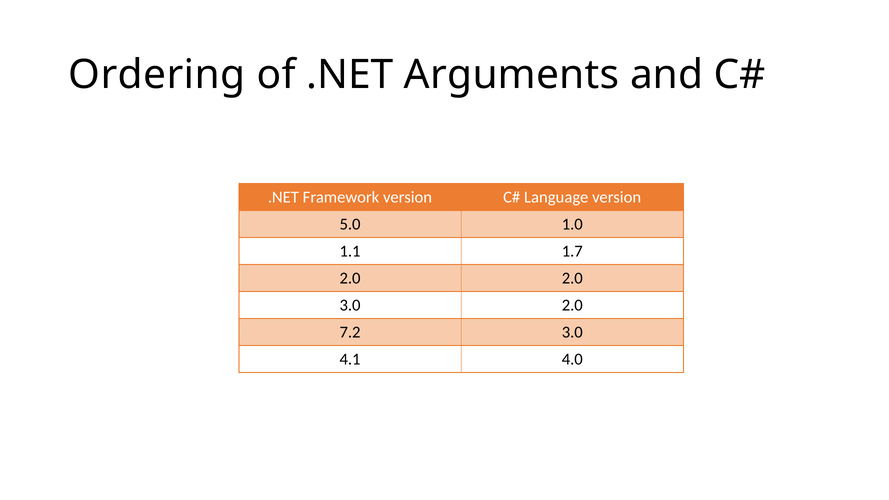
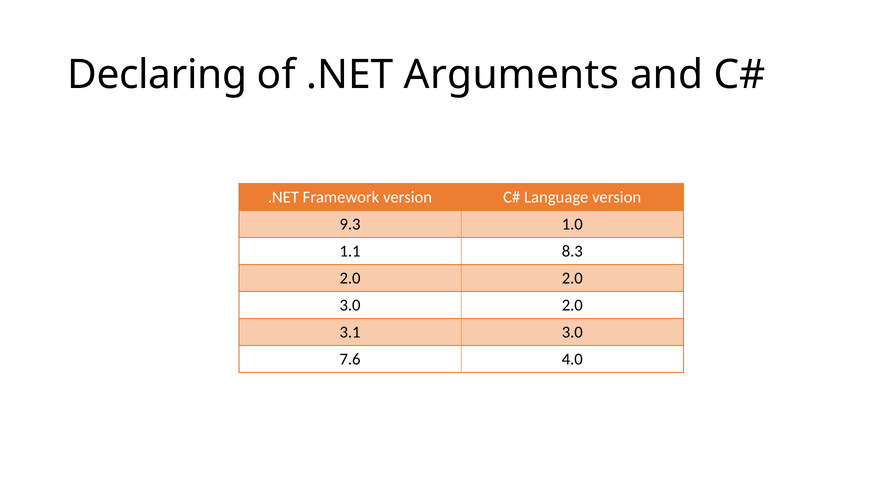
Ordering: Ordering -> Declaring
5.0: 5.0 -> 9.3
1.7: 1.7 -> 8.3
7.2: 7.2 -> 3.1
4.1: 4.1 -> 7.6
